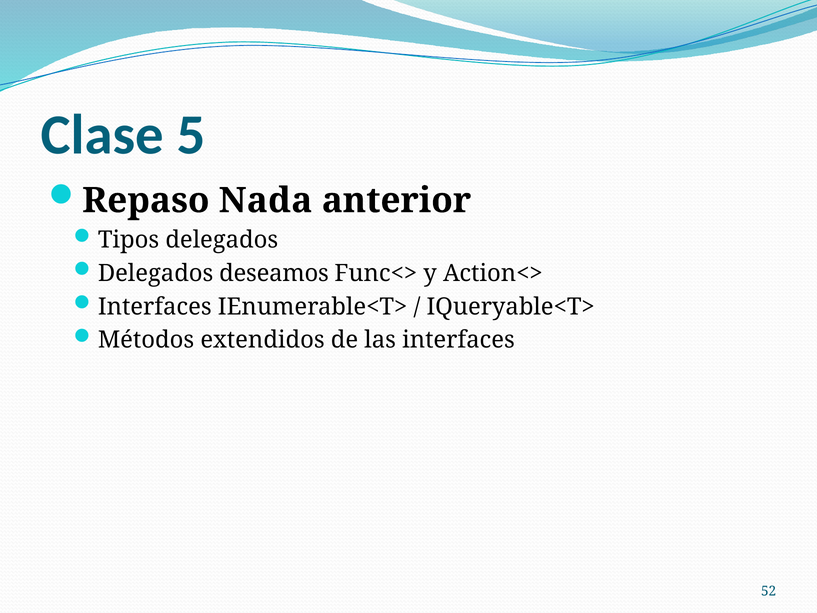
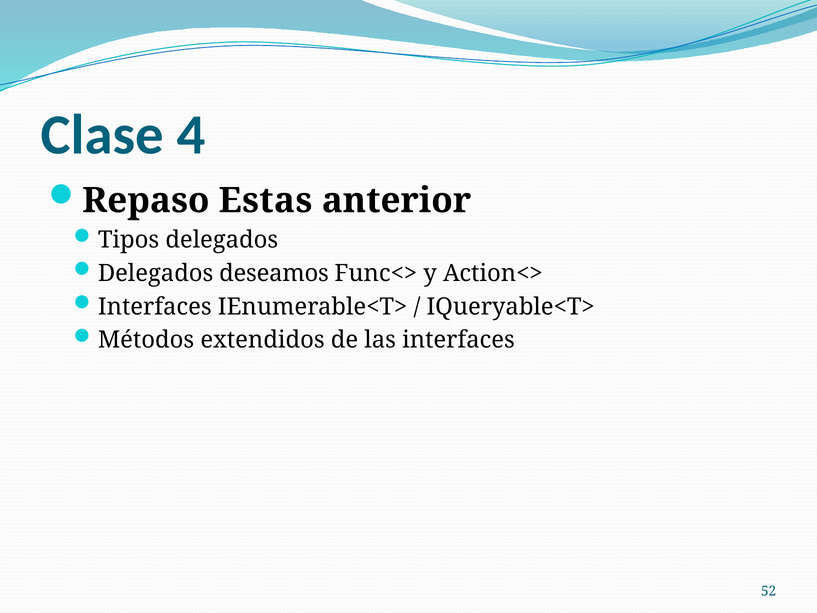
5: 5 -> 4
Nada: Nada -> Estas
